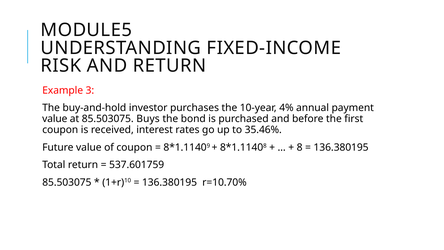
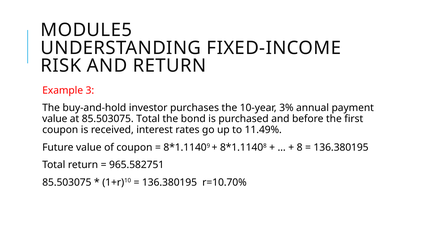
4%: 4% -> 3%
85.503075 Buys: Buys -> Total
35.46%: 35.46% -> 11.49%
537.601759: 537.601759 -> 965.582751
